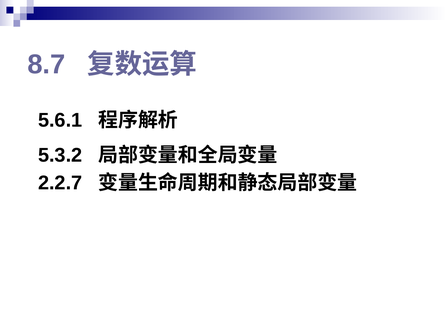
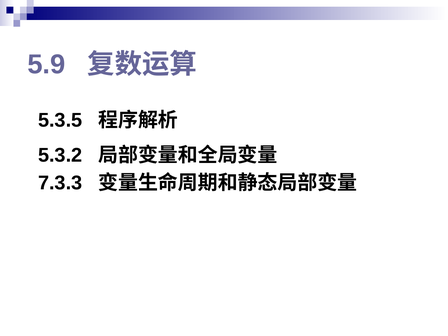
8.7: 8.7 -> 5.9
5.6.1: 5.6.1 -> 5.3.5
2.2.7: 2.2.7 -> 7.3.3
